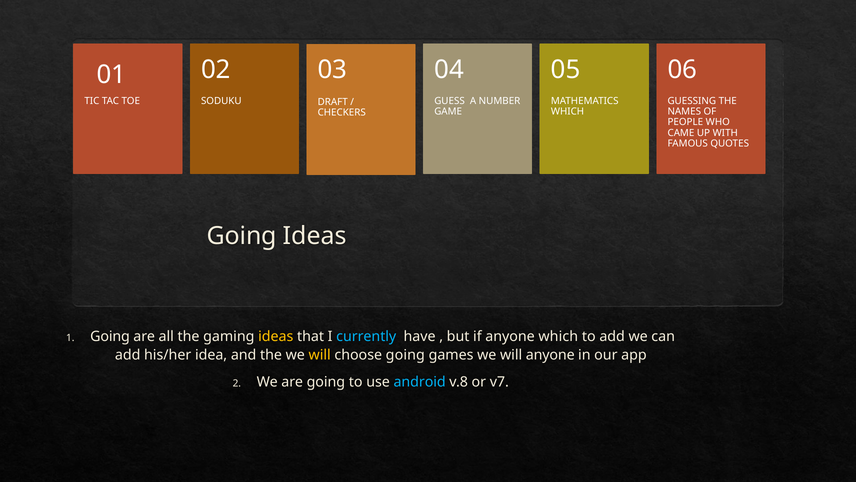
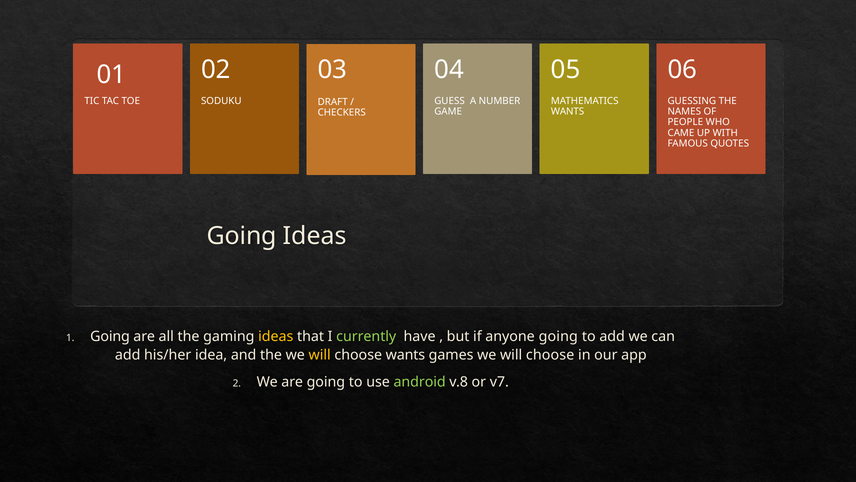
WHICH at (568, 111): WHICH -> WANTS
currently colour: light blue -> light green
anyone which: which -> going
choose going: going -> wants
games we will anyone: anyone -> choose
android colour: light blue -> light green
